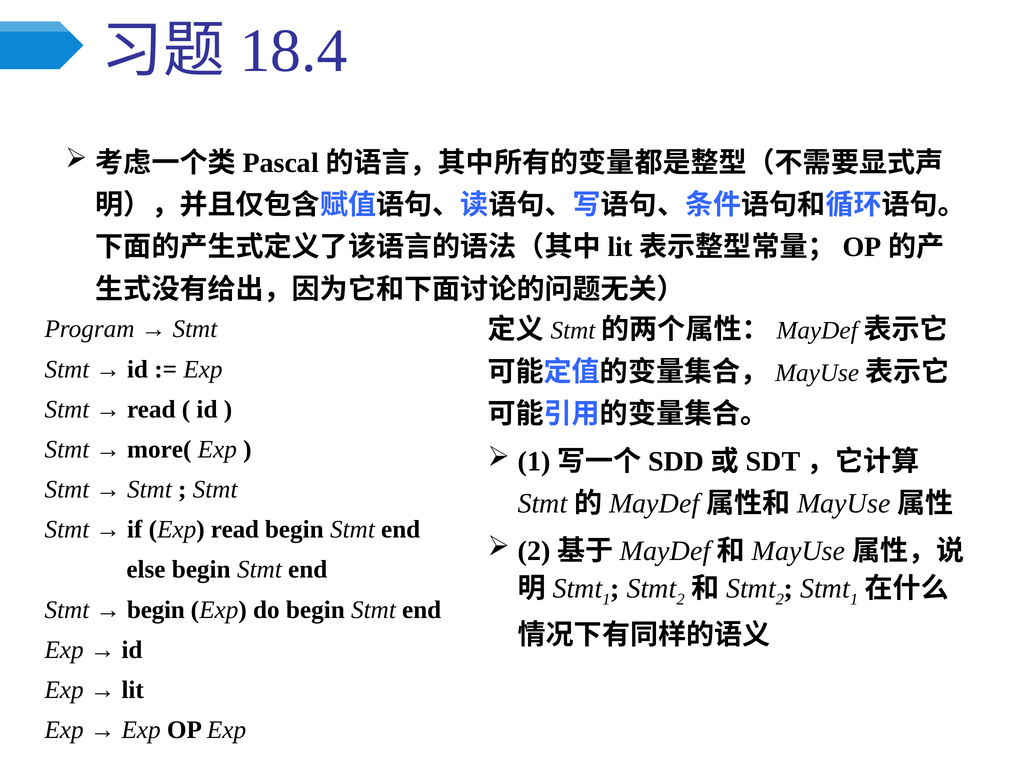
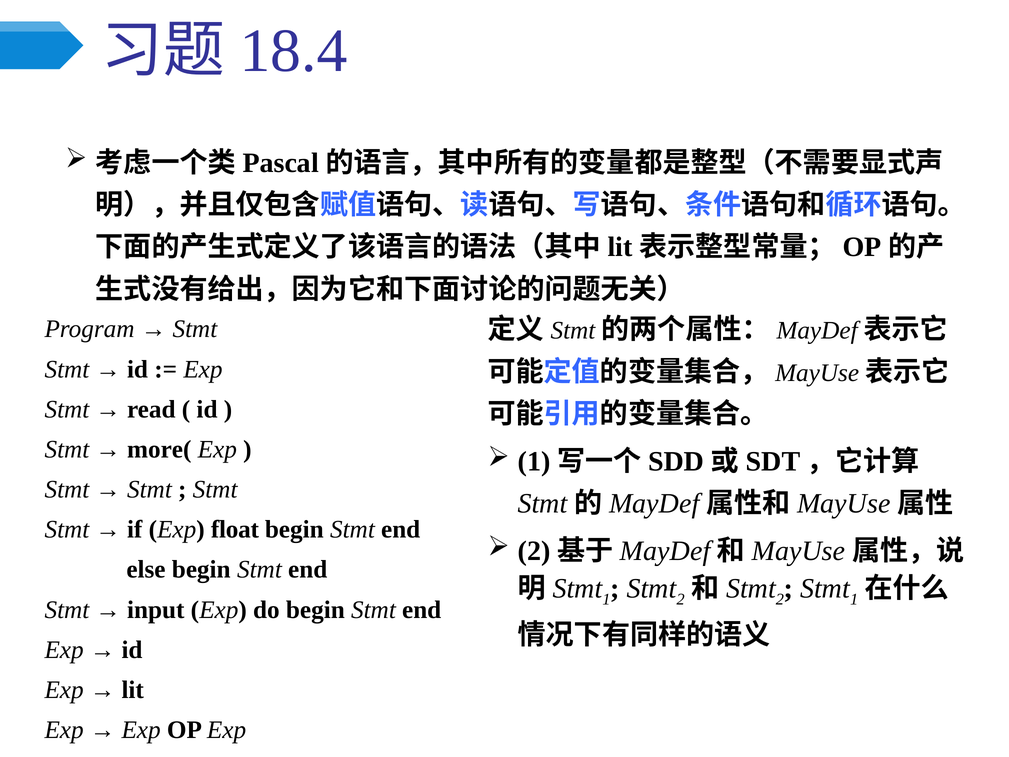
Exp read: read -> float
begin at (156, 610): begin -> input
